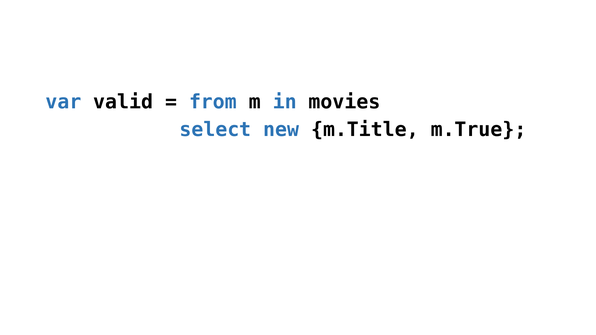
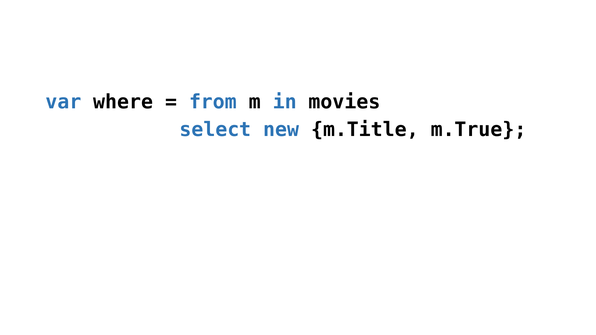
valid: valid -> where
